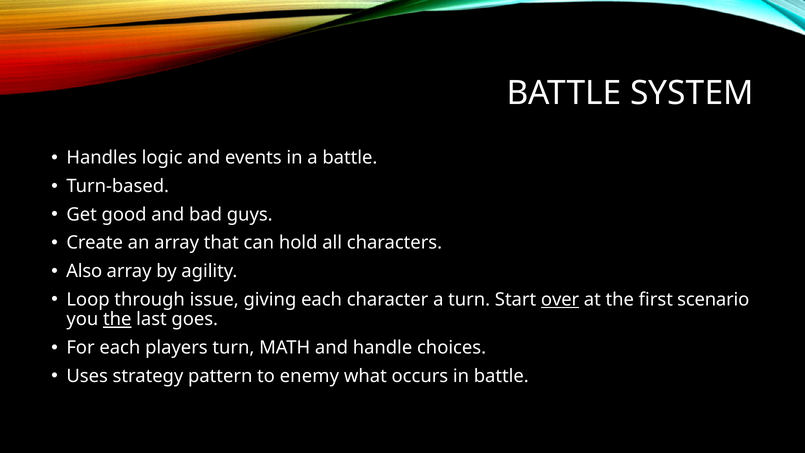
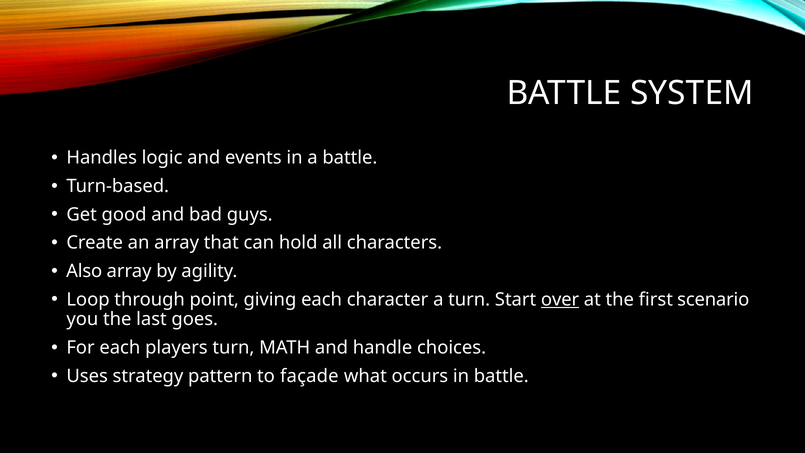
issue: issue -> point
the at (117, 319) underline: present -> none
enemy: enemy -> façade
